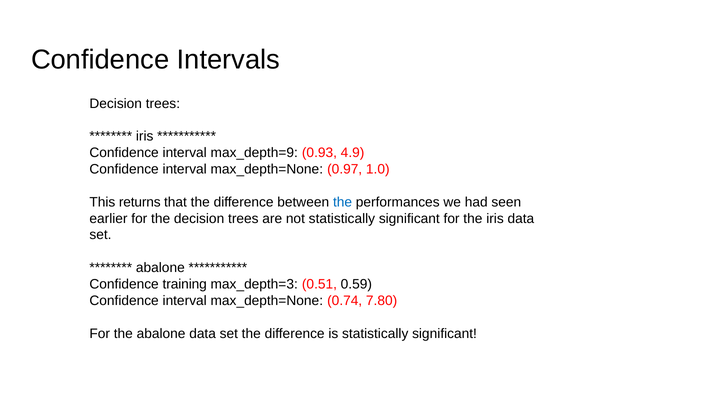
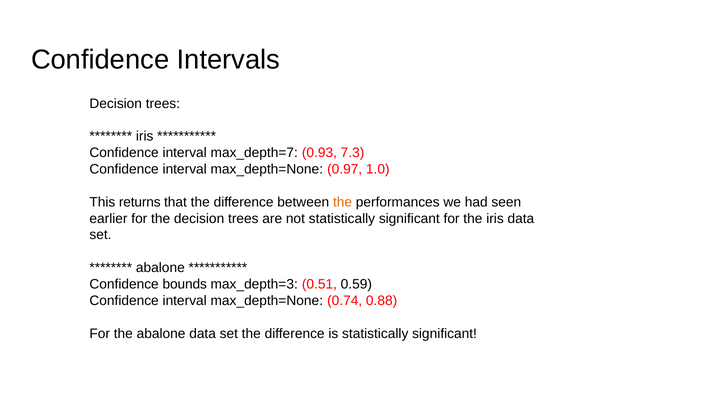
max_depth=9: max_depth=9 -> max_depth=7
4.9: 4.9 -> 7.3
the at (343, 202) colour: blue -> orange
training: training -> bounds
7.80: 7.80 -> 0.88
